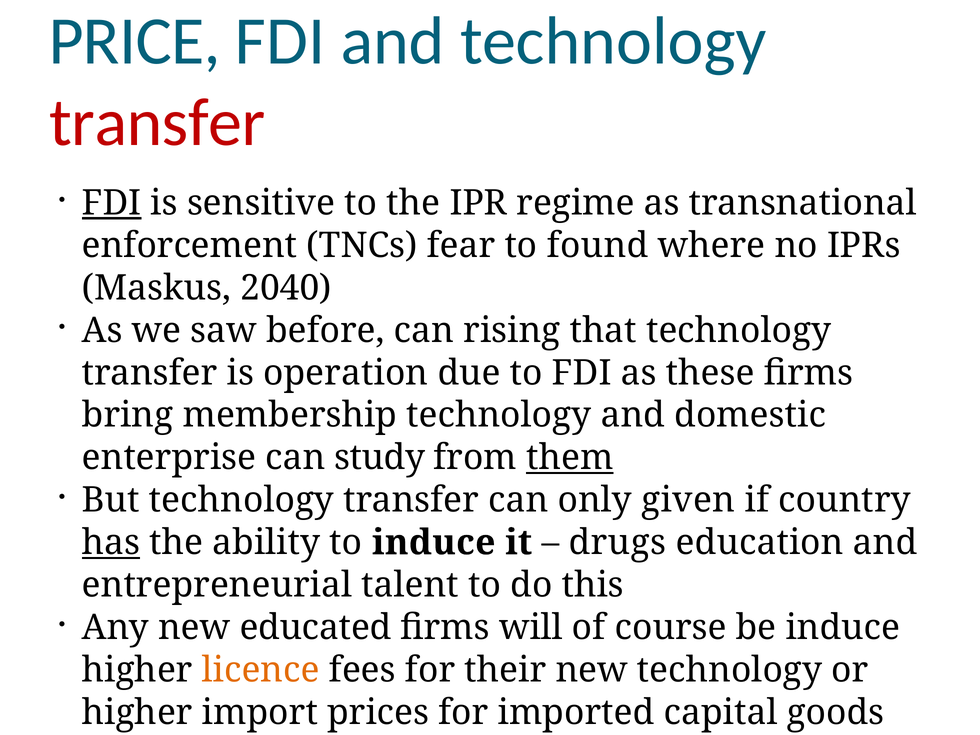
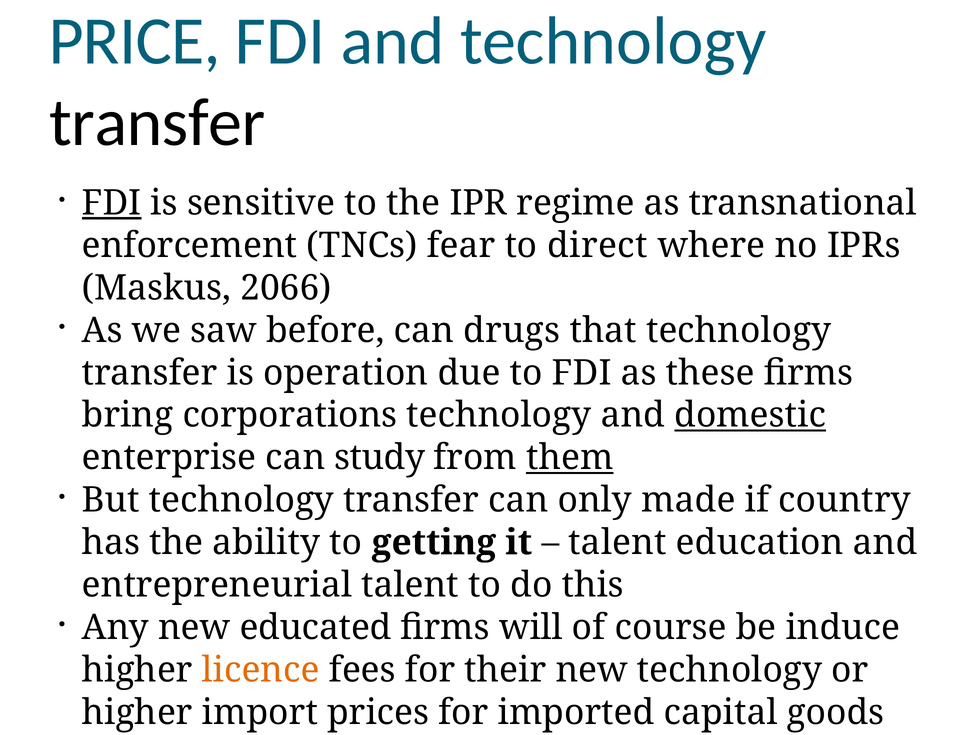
transfer at (157, 123) colour: red -> black
found: found -> direct
2040: 2040 -> 2066
rising: rising -> drugs
membership: membership -> corporations
domestic underline: none -> present
given: given -> made
has underline: present -> none
to induce: induce -> getting
drugs at (617, 543): drugs -> talent
